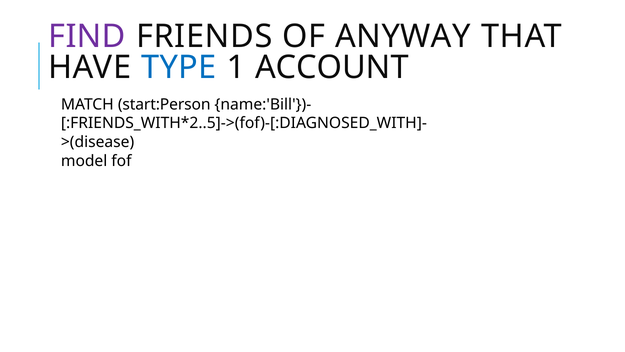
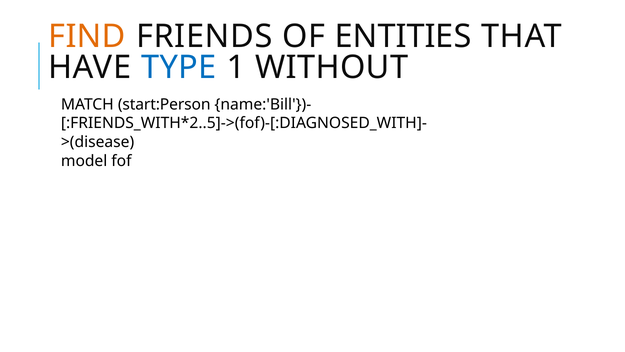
FIND colour: purple -> orange
ANYWAY: ANYWAY -> ENTITIES
ACCOUNT: ACCOUNT -> WITHOUT
